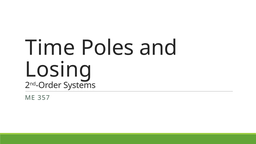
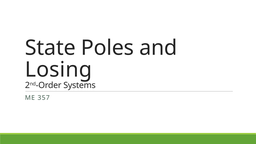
Time: Time -> State
